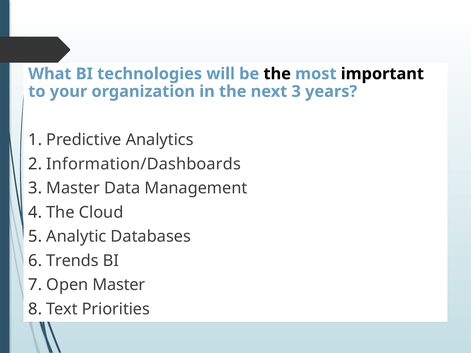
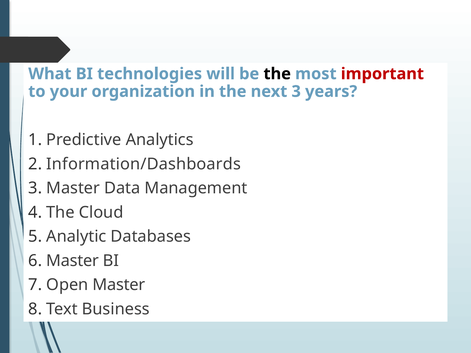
important colour: black -> red
Trends at (73, 261): Trends -> Master
Priorities: Priorities -> Business
